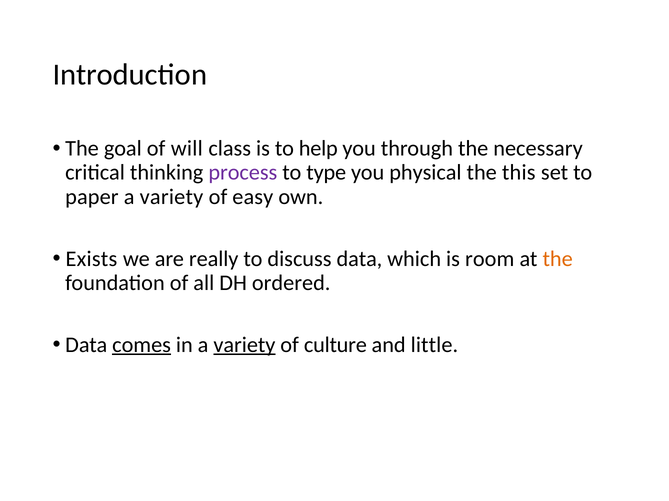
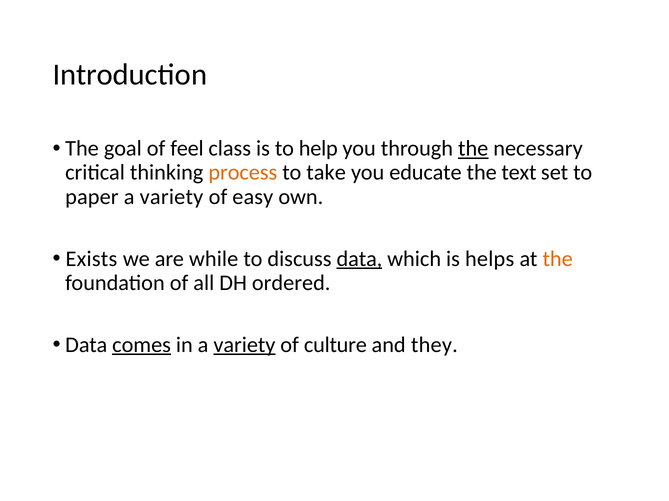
will: will -> feel
the at (473, 149) underline: none -> present
process colour: purple -> orange
type: type -> take
physical: physical -> educate
this: this -> text
really: really -> while
data at (359, 259) underline: none -> present
room: room -> helps
little: little -> they
